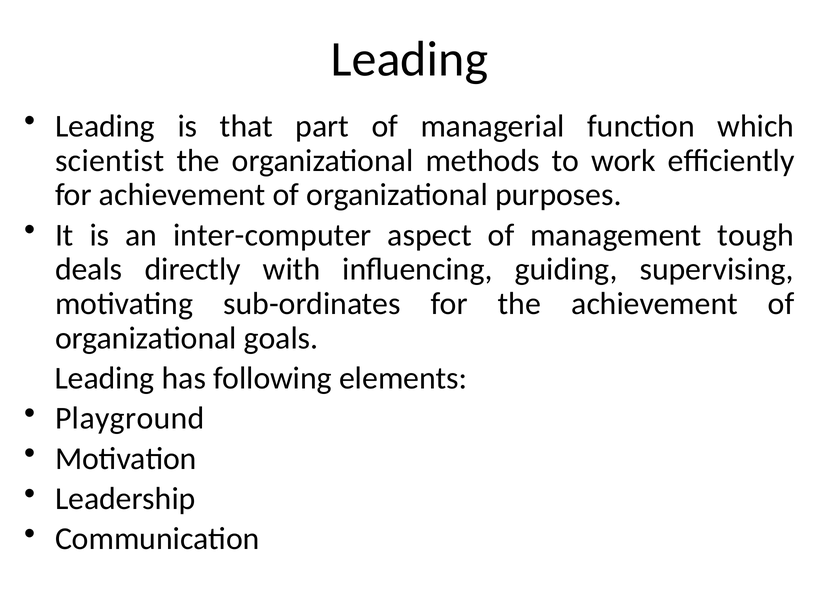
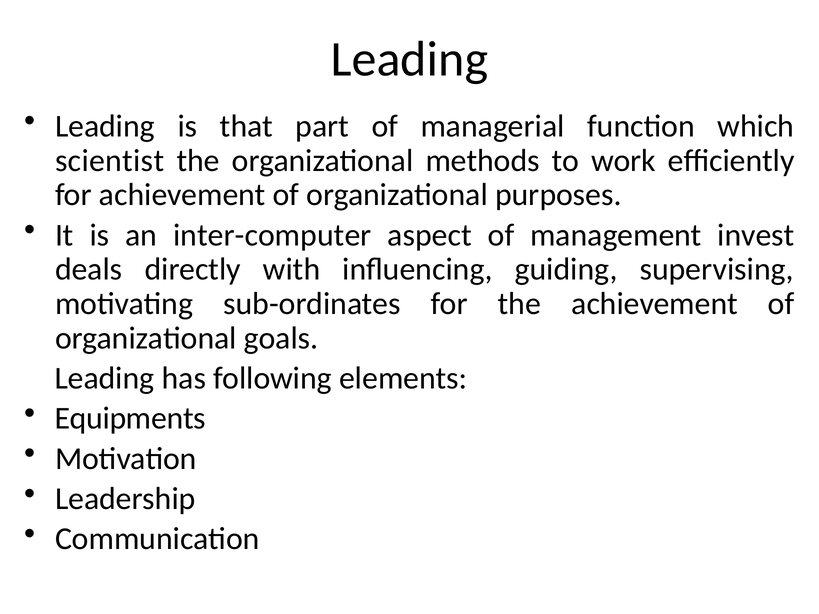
tough: tough -> invest
Playground: Playground -> Equipments
